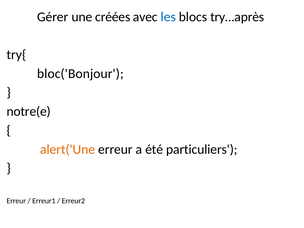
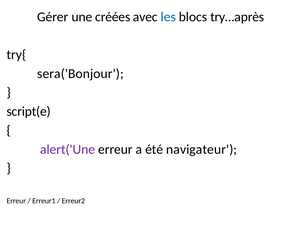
bloc('Bonjour: bloc('Bonjour -> sera('Bonjour
notre(e: notre(e -> script(e
alert('Une colour: orange -> purple
particuliers: particuliers -> navigateur
